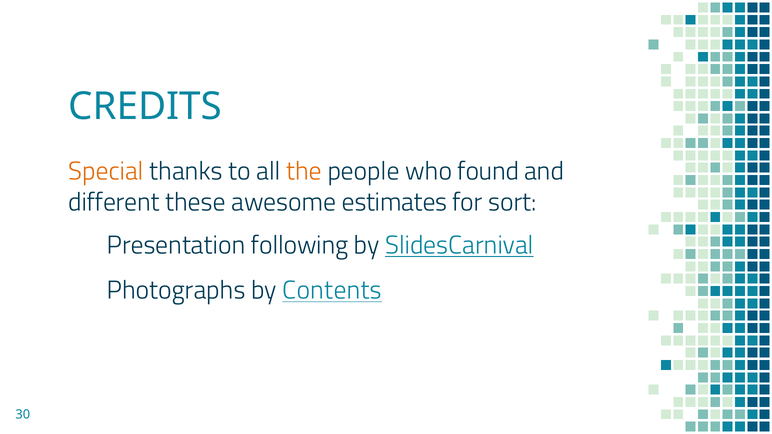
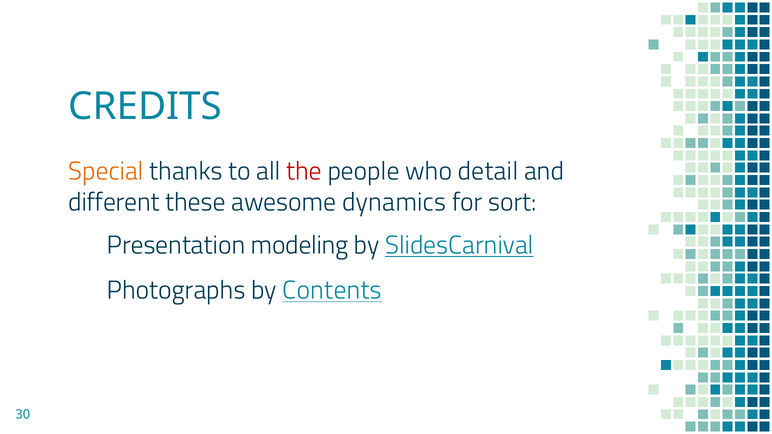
the colour: orange -> red
found: found -> detail
estimates: estimates -> dynamics
following: following -> modeling
